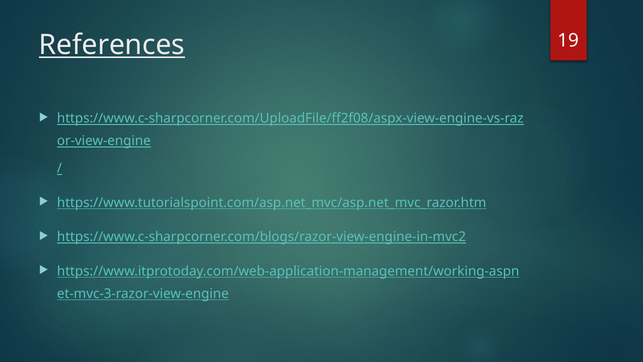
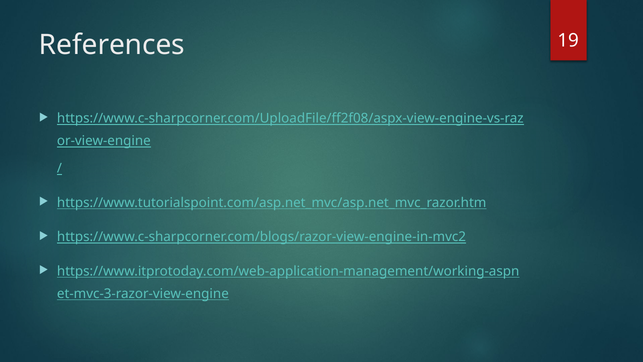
References underline: present -> none
